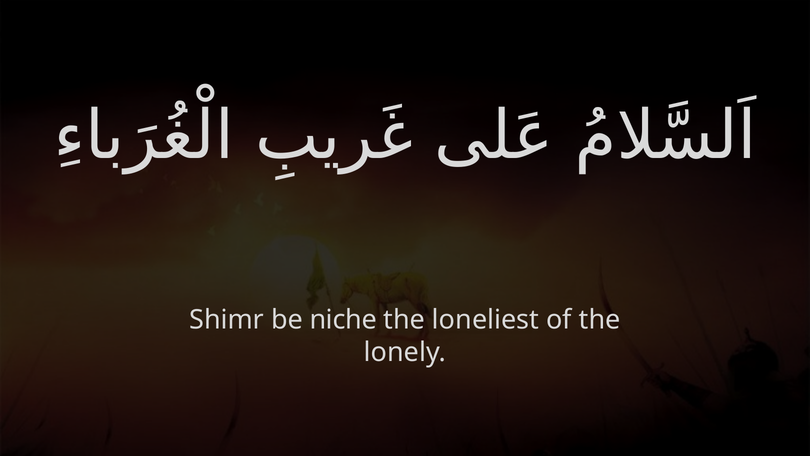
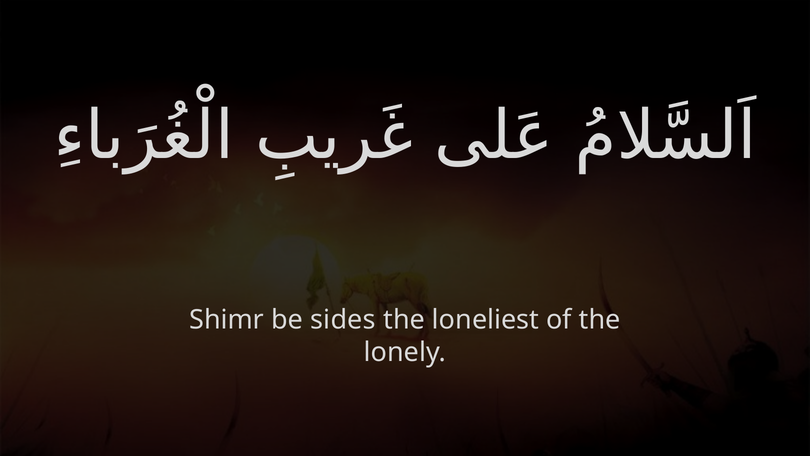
niche: niche -> sides
